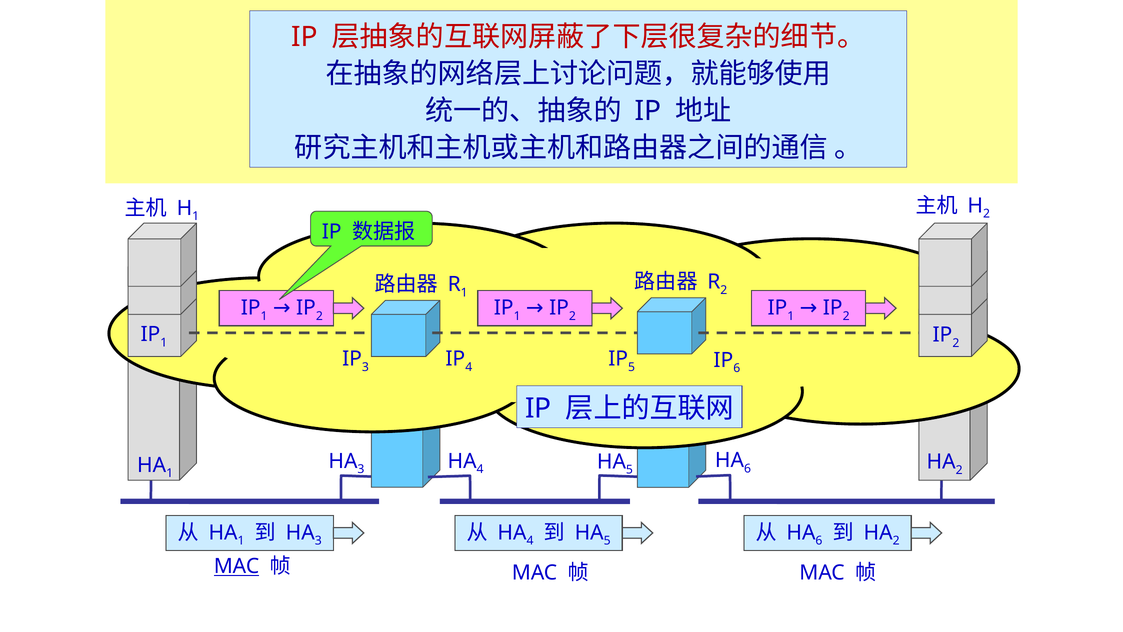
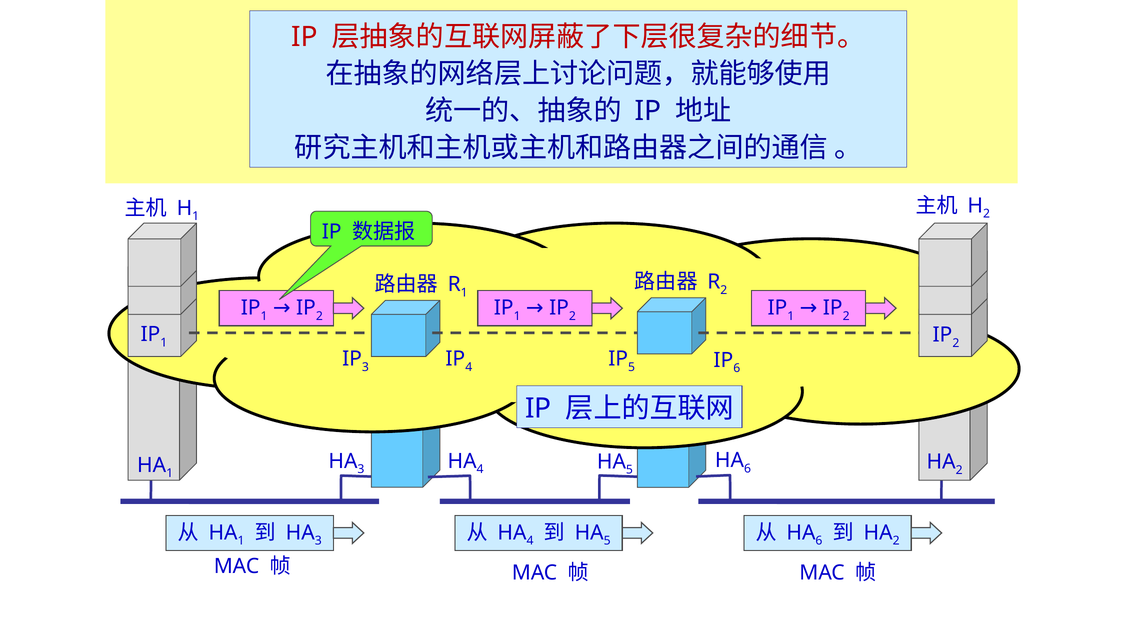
MAC at (237, 566) underline: present -> none
